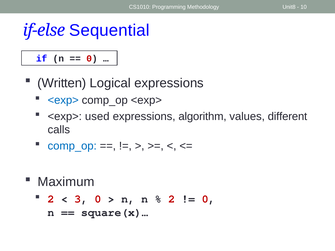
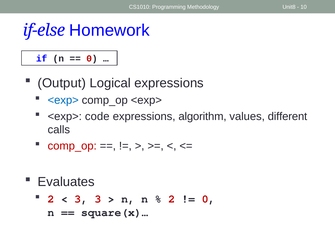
Sequential: Sequential -> Homework
Written: Written -> Output
used: used -> code
comp_op at (72, 146) colour: blue -> red
Maximum: Maximum -> Evaluates
3 0: 0 -> 3
